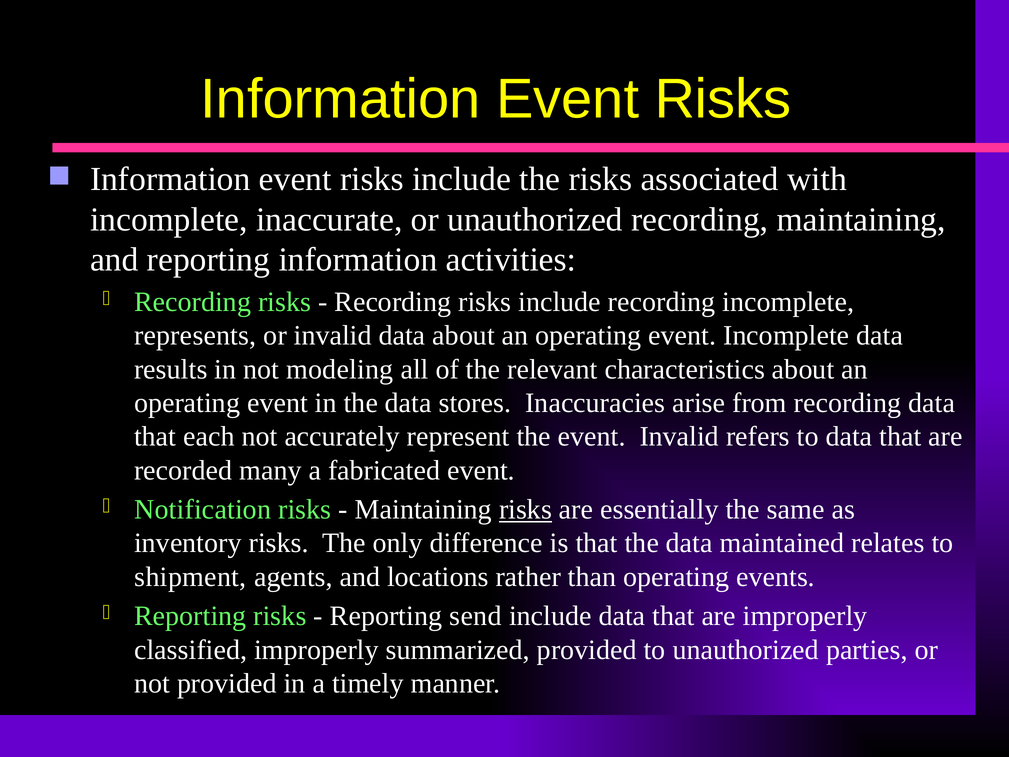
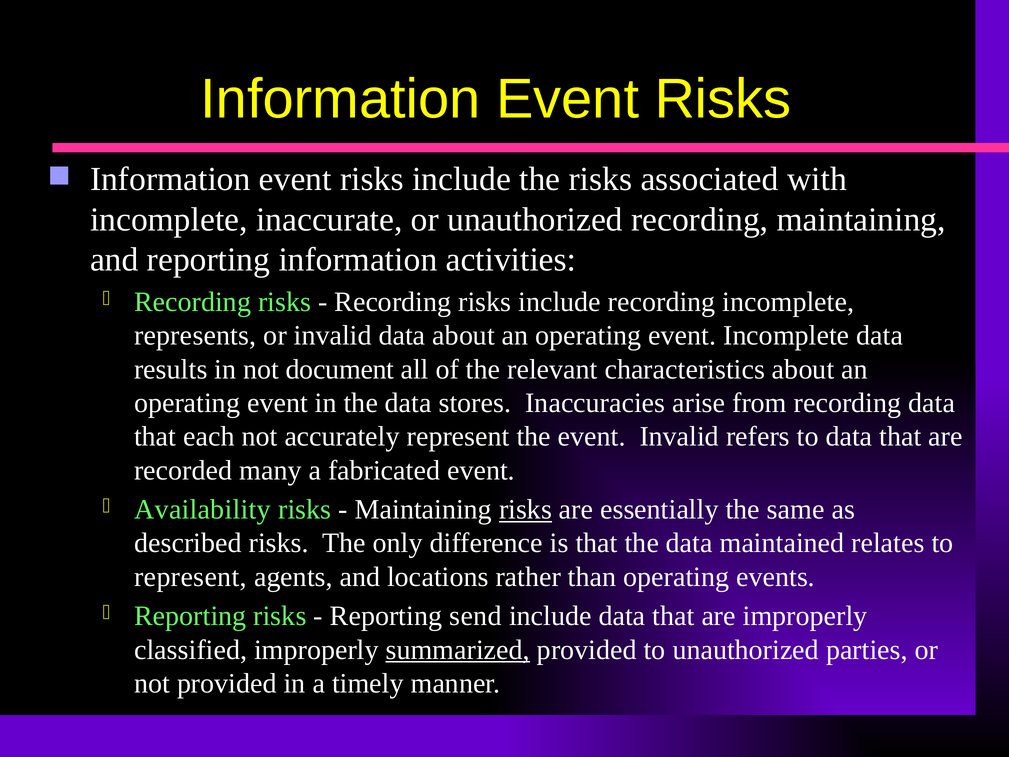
modeling: modeling -> document
Notification: Notification -> Availability
inventory: inventory -> described
shipment at (190, 577): shipment -> represent
summarized underline: none -> present
